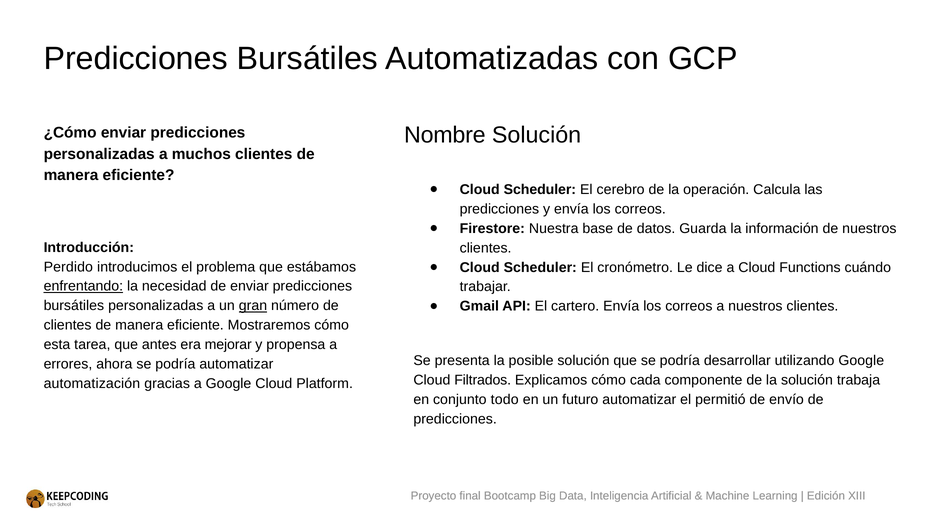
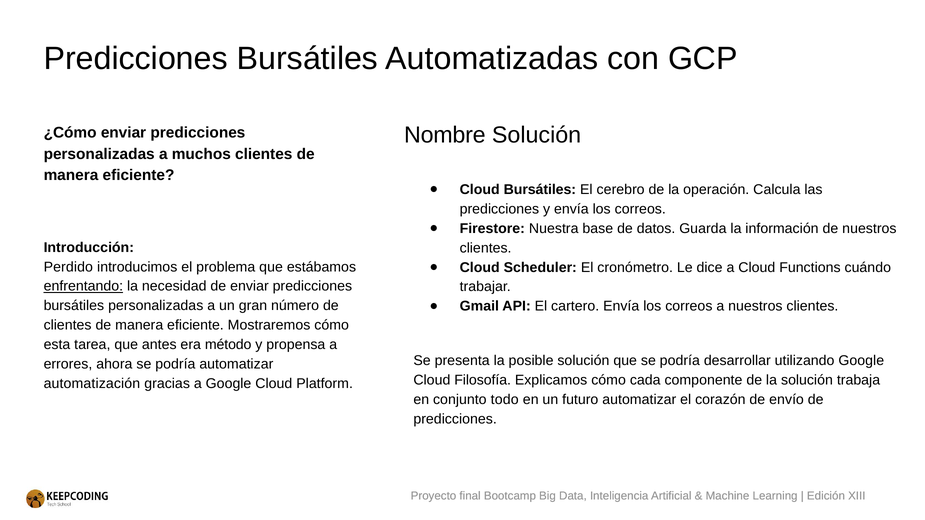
Scheduler at (540, 190): Scheduler -> Bursátiles
gran underline: present -> none
mejorar: mejorar -> método
Filtrados: Filtrados -> Filosofía
permitió: permitió -> corazón
